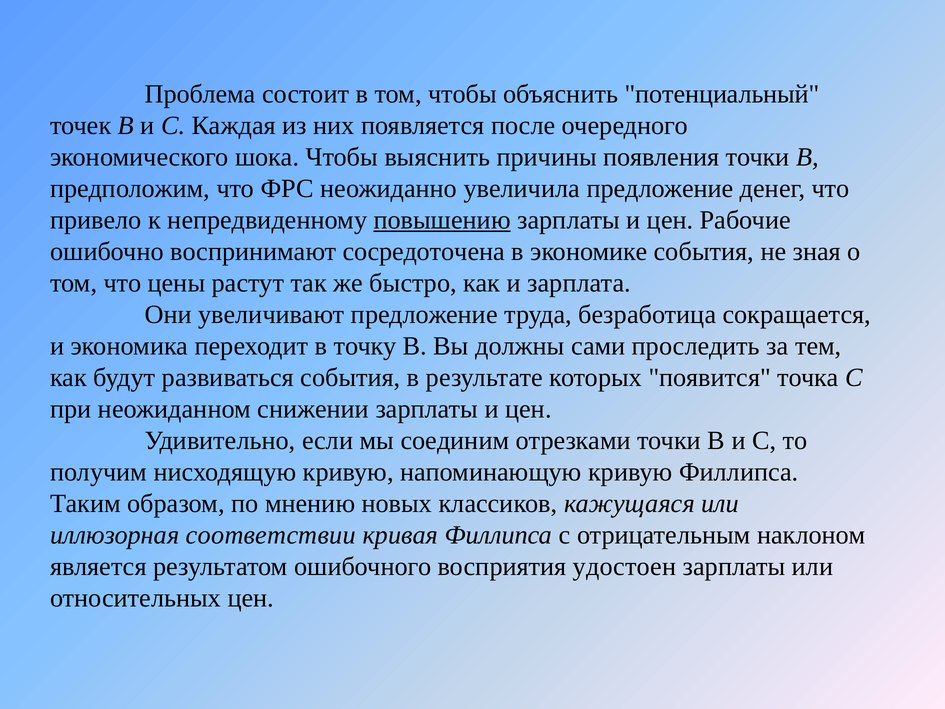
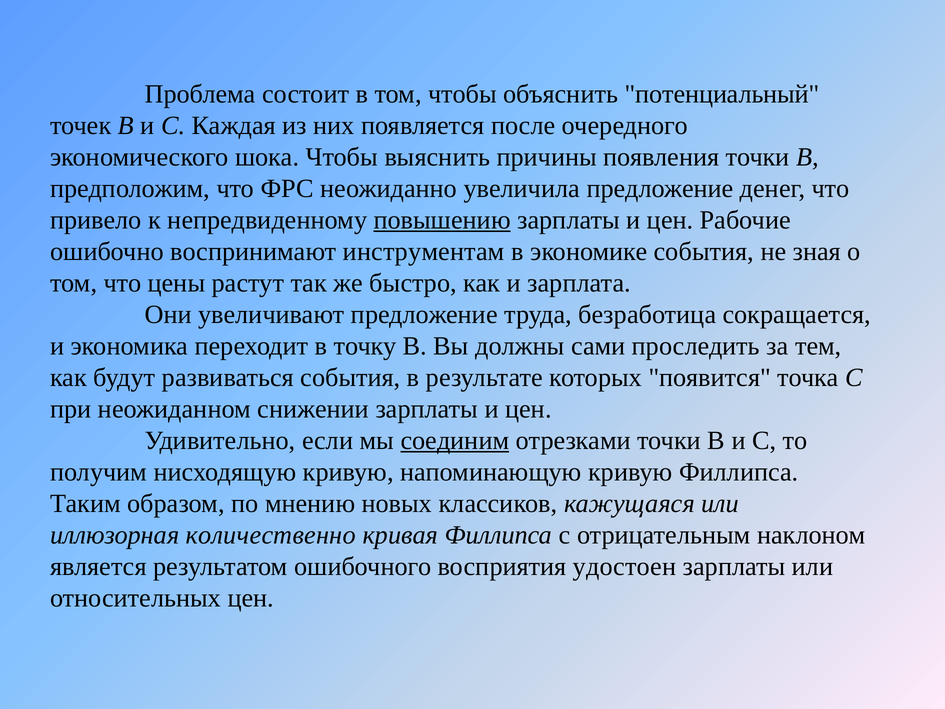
сосредоточена: сосредоточена -> инструментам
соединим underline: none -> present
соответствии: соответствии -> количественно
